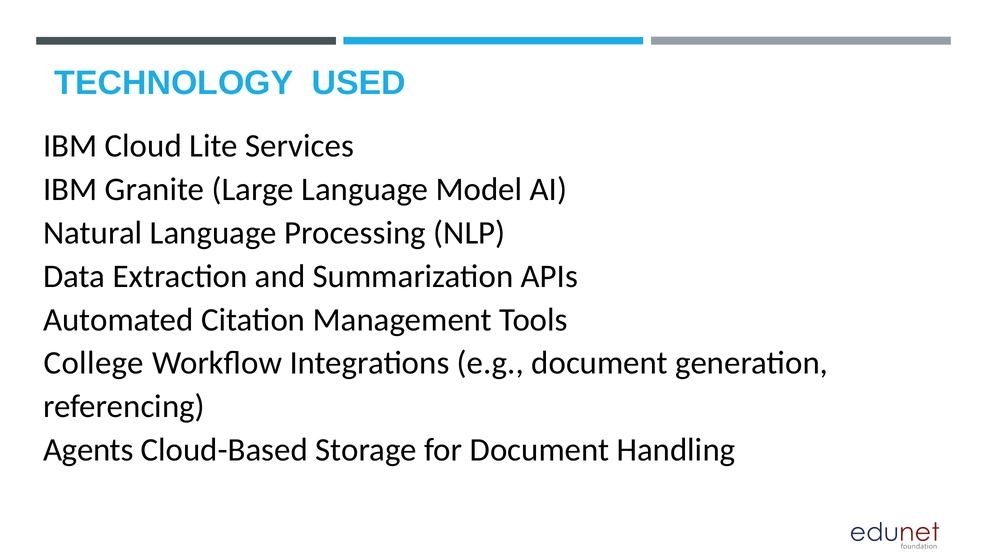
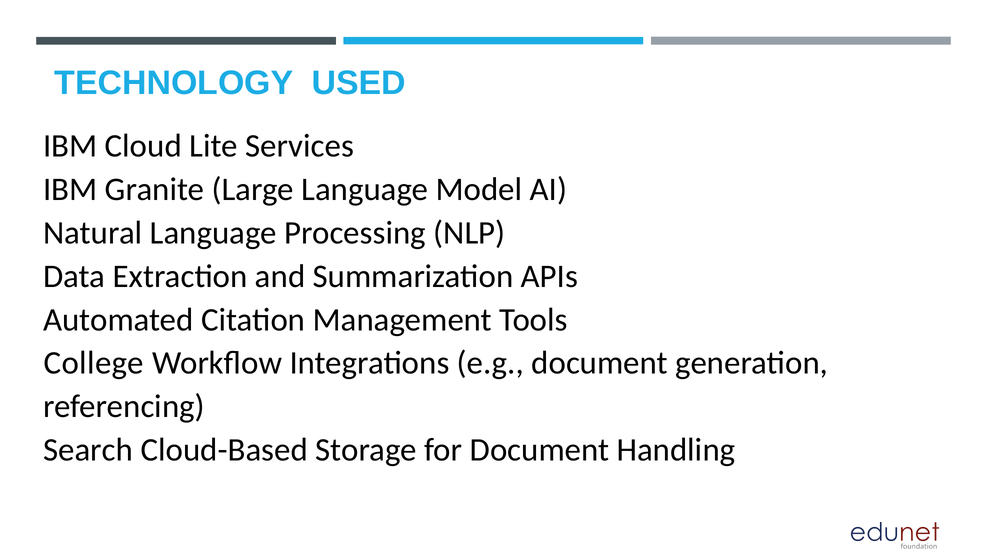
Agents: Agents -> Search
